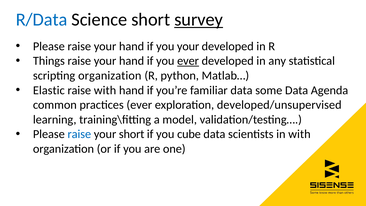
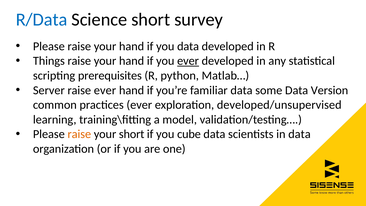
survey underline: present -> none
you your: your -> data
scripting organization: organization -> prerequisites
Elastic: Elastic -> Server
raise with: with -> ever
Agenda: Agenda -> Version
raise at (79, 134) colour: blue -> orange
in with: with -> data
